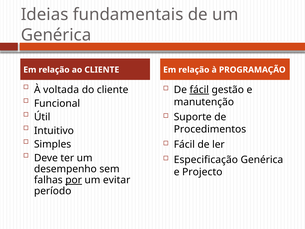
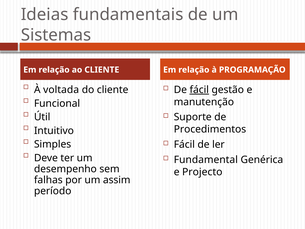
Genérica at (56, 35): Genérica -> Sistemas
Especificação: Especificação -> Fundamental
por underline: present -> none
evitar: evitar -> assim
